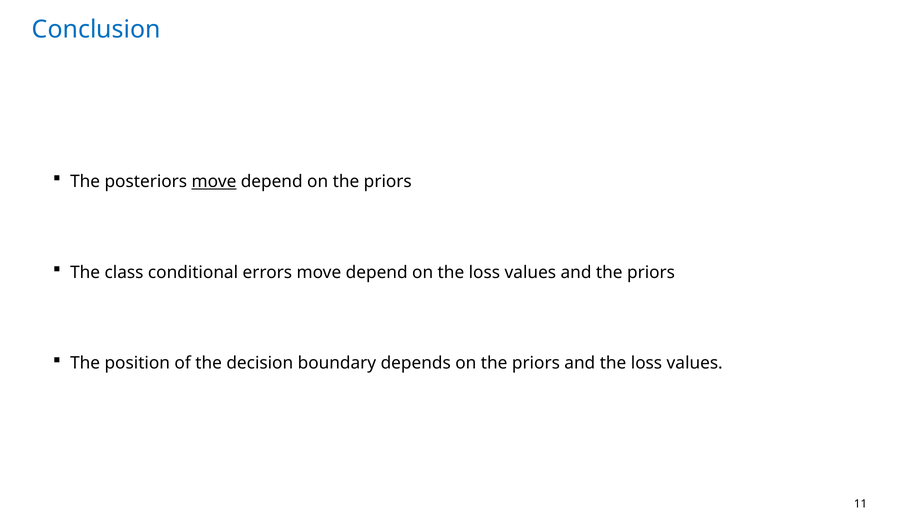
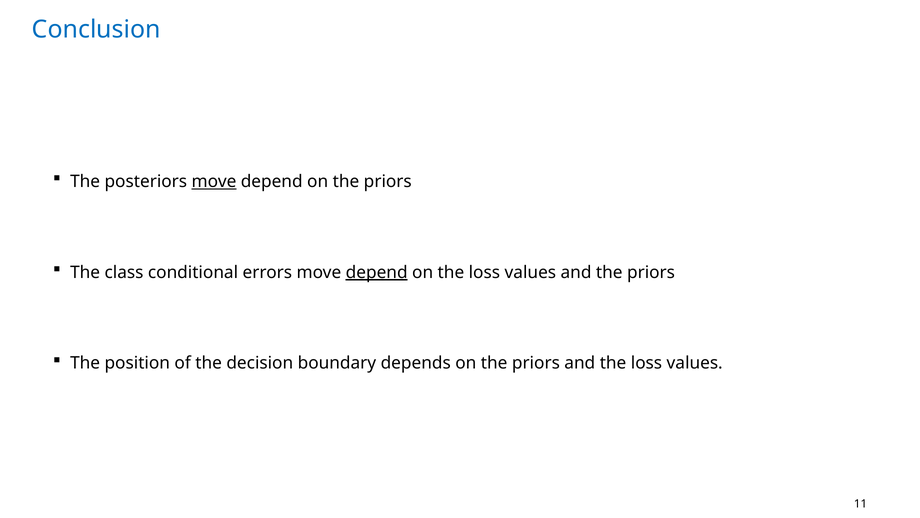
depend at (377, 272) underline: none -> present
